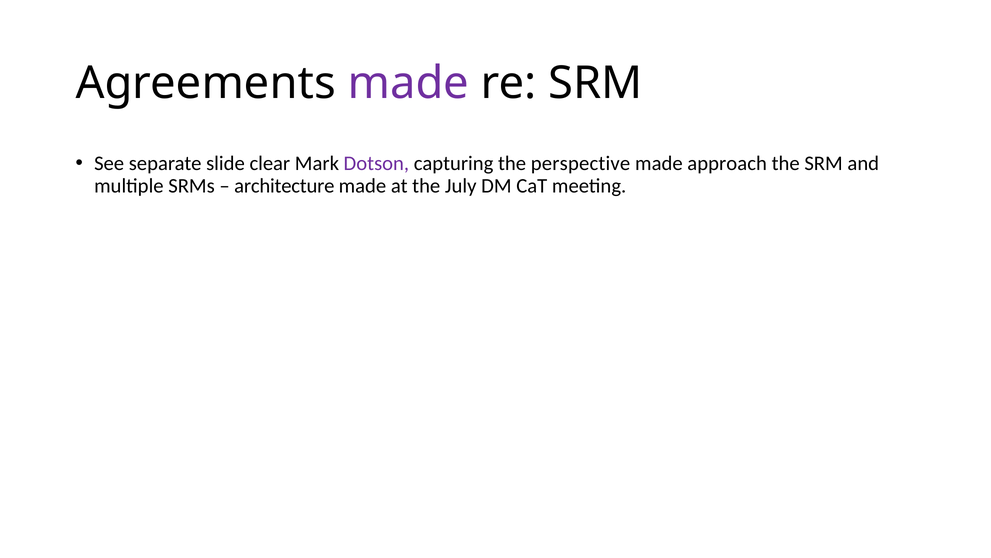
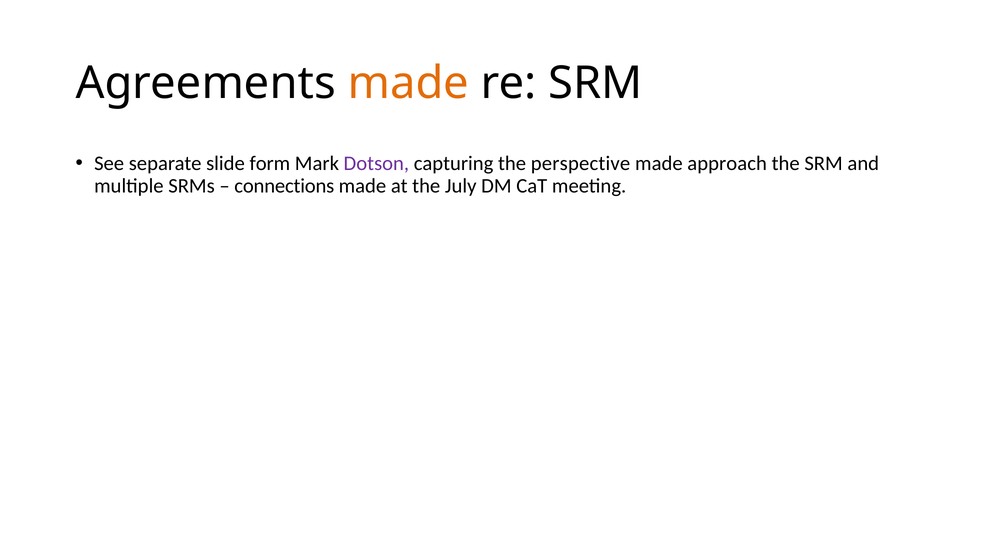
made at (408, 83) colour: purple -> orange
clear: clear -> form
architecture: architecture -> connections
